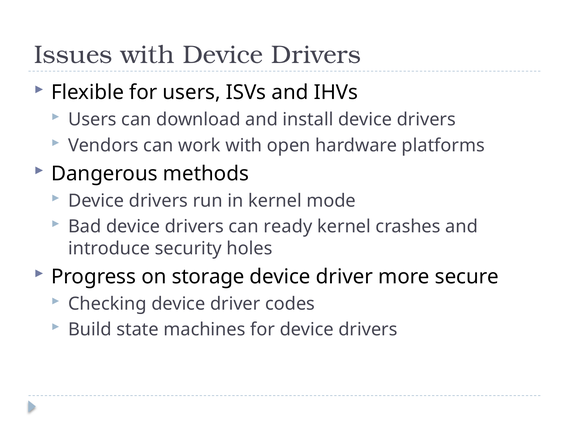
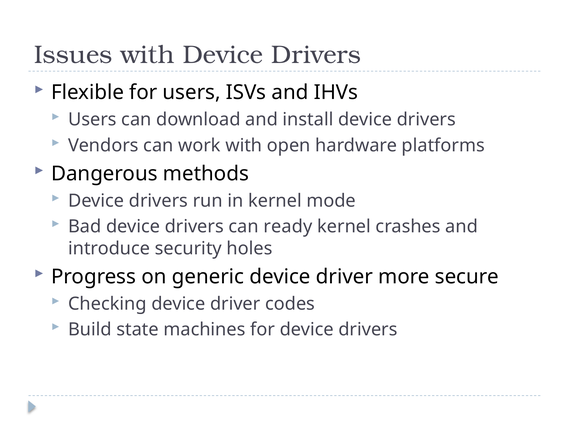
storage: storage -> generic
